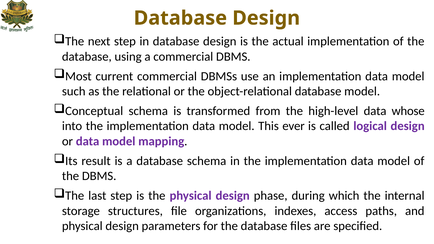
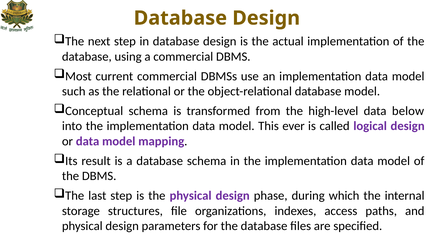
whose: whose -> below
